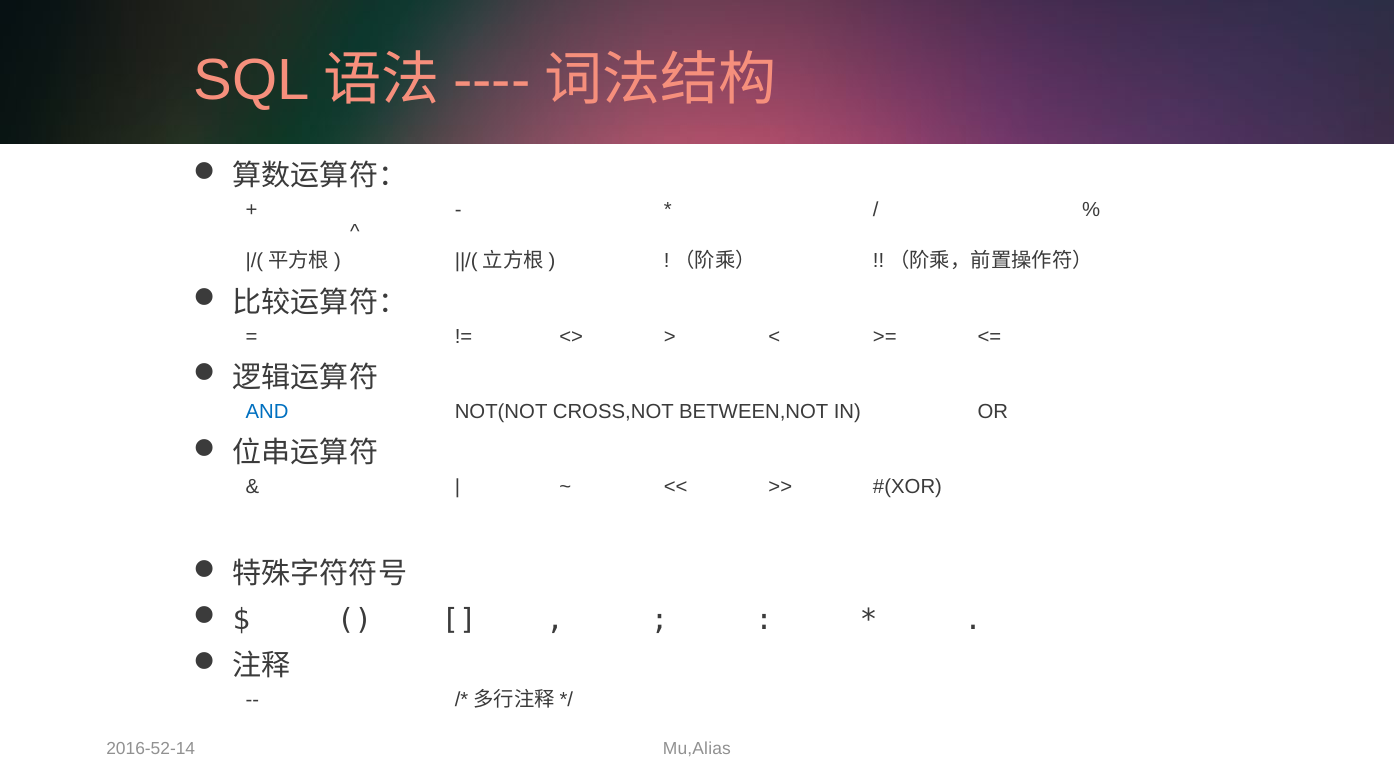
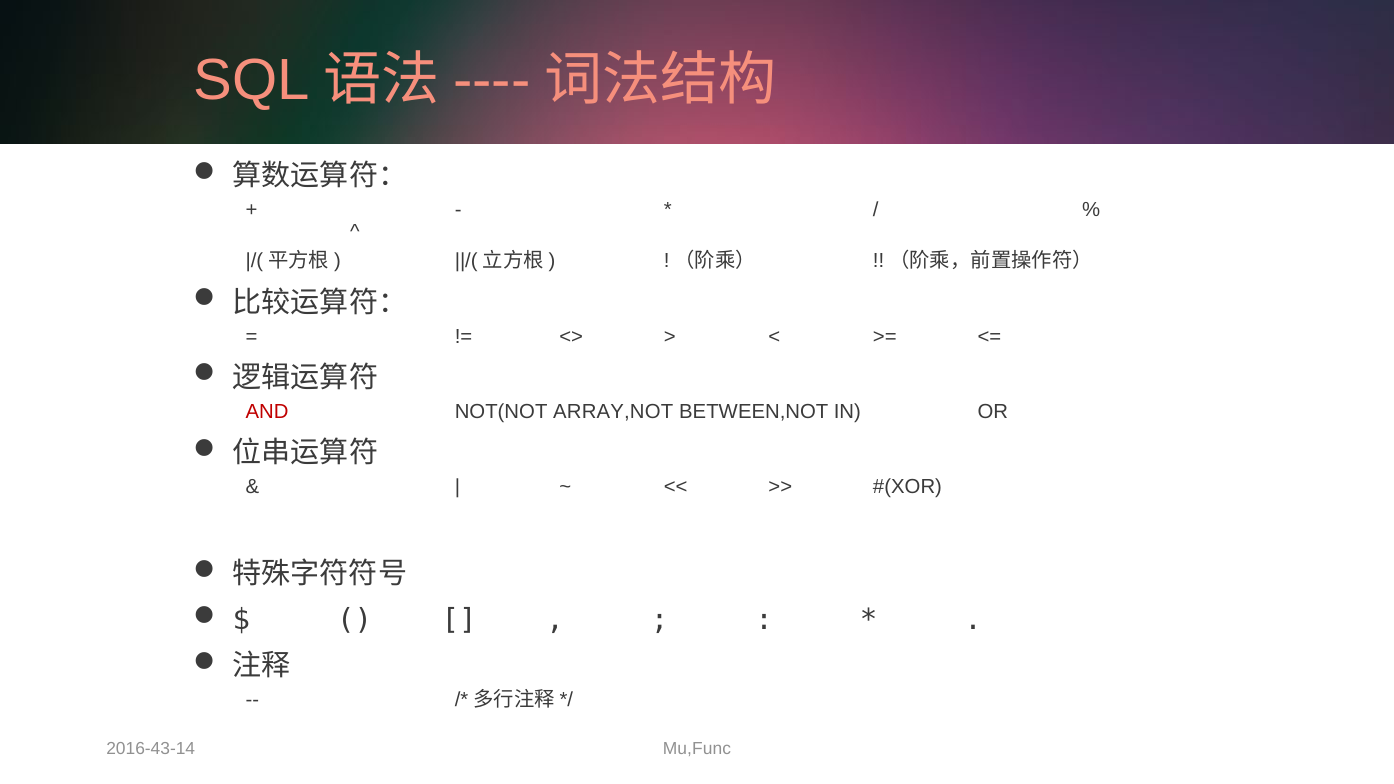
AND colour: blue -> red
CROSS,NOT: CROSS,NOT -> ARRAY,NOT
2016-52-14: 2016-52-14 -> 2016-43-14
Mu,Alias: Mu,Alias -> Mu,Func
